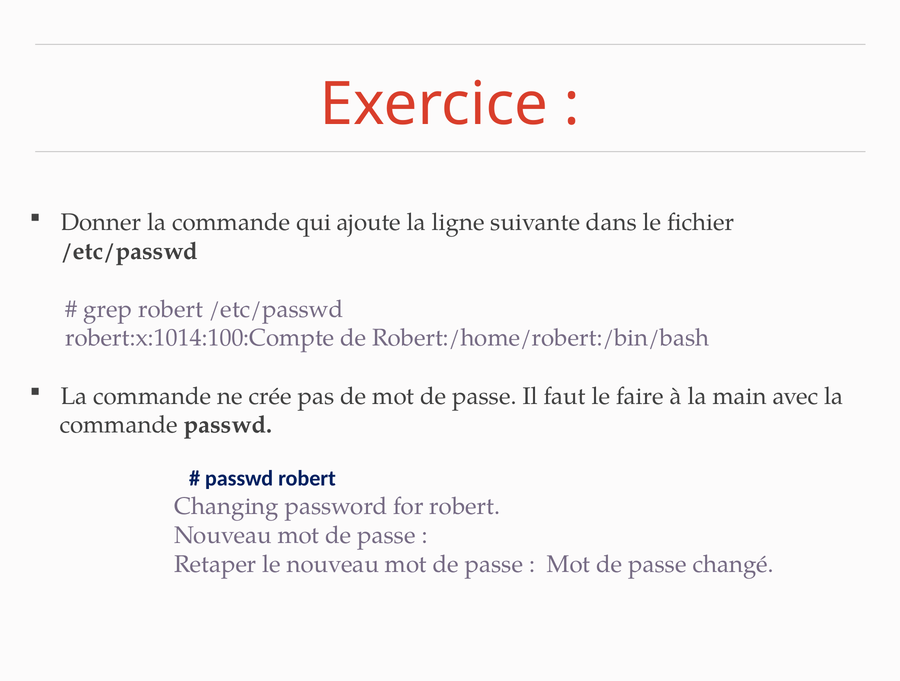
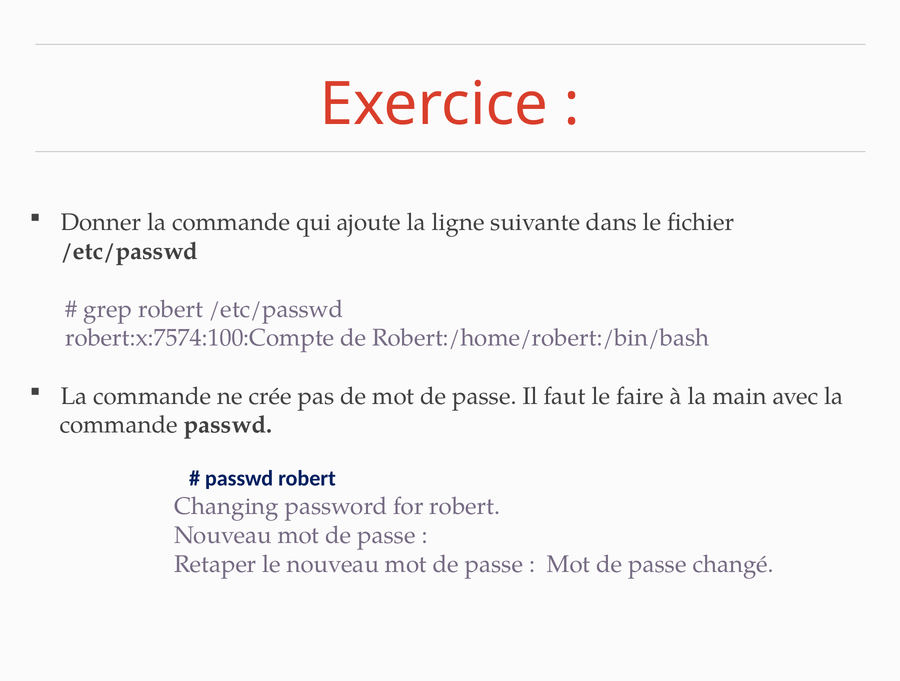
robert:x:1014:100:Compte: robert:x:1014:100:Compte -> robert:x:7574:100:Compte
